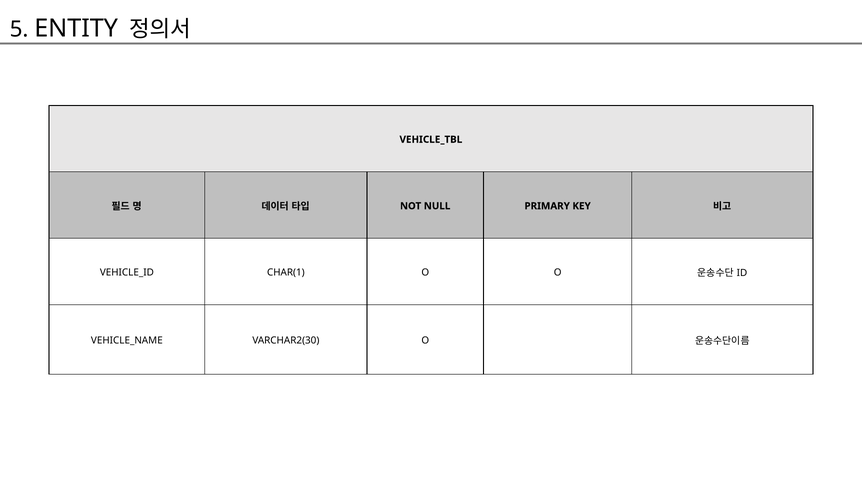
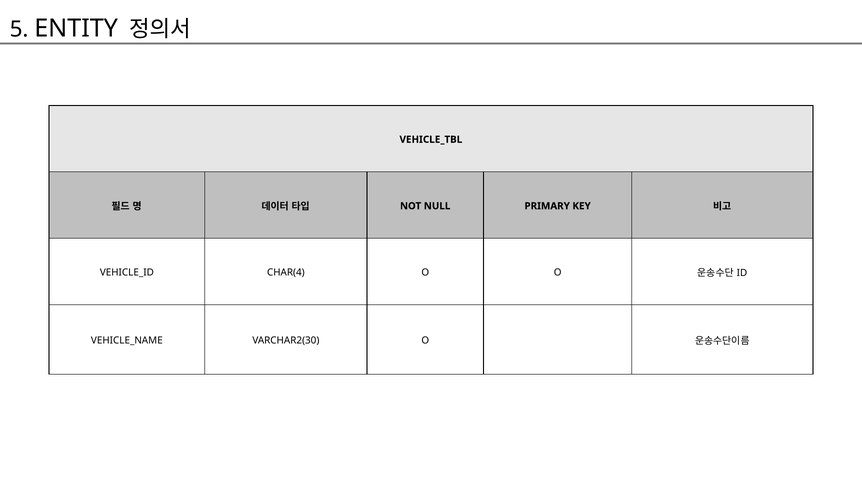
CHAR(1: CHAR(1 -> CHAR(4
